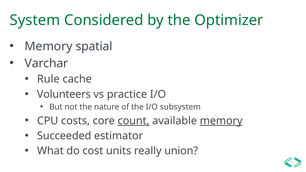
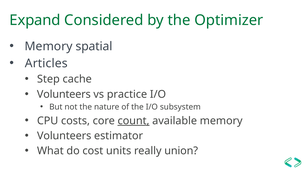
System: System -> Expand
Varchar: Varchar -> Articles
Rule: Rule -> Step
memory at (221, 121) underline: present -> none
Succeeded at (64, 136): Succeeded -> Volunteers
